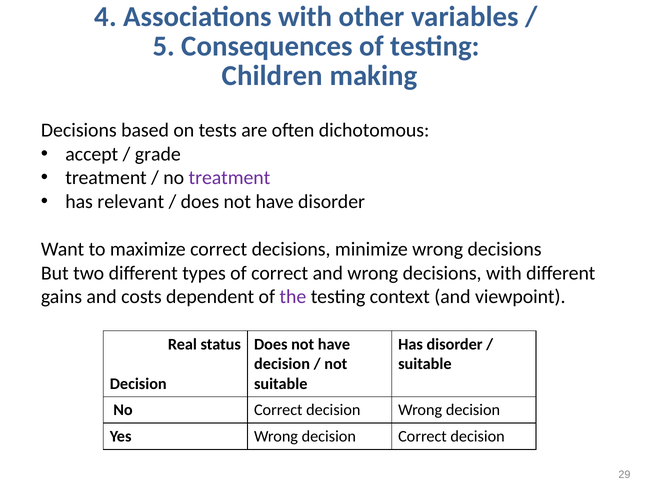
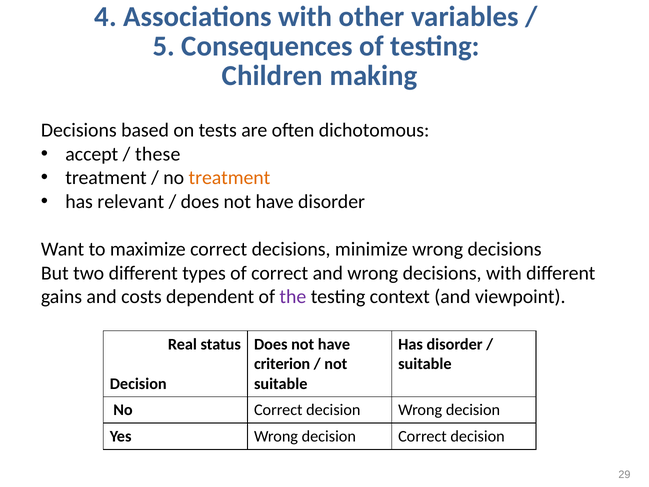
grade: grade -> these
treatment at (229, 178) colour: purple -> orange
decision at (282, 364): decision -> criterion
